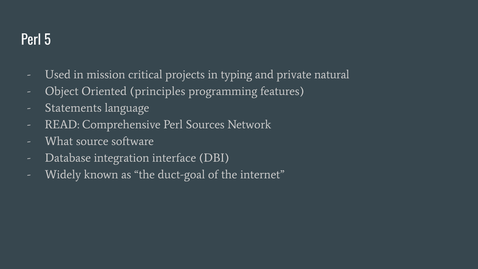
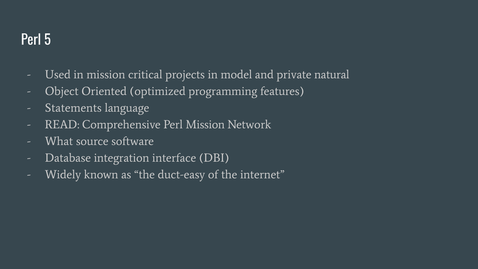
typing: typing -> model
principles: principles -> optimized
Perl Sources: Sources -> Mission
duct-goal: duct-goal -> duct-easy
